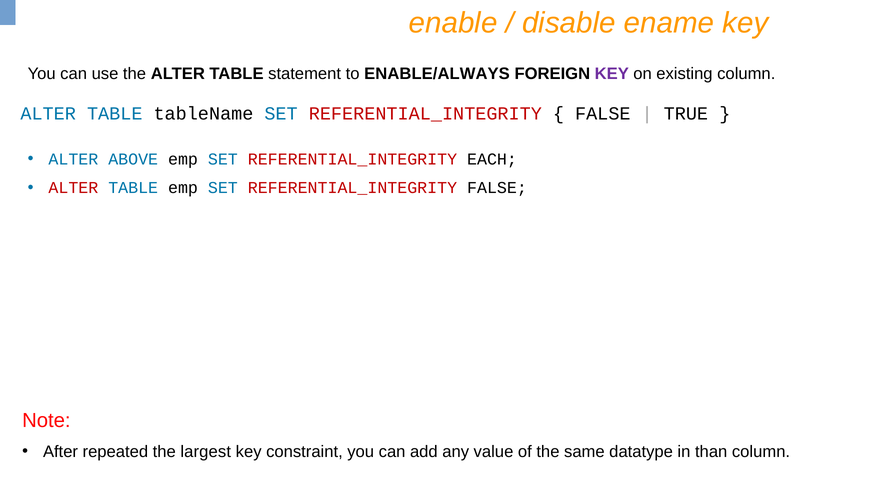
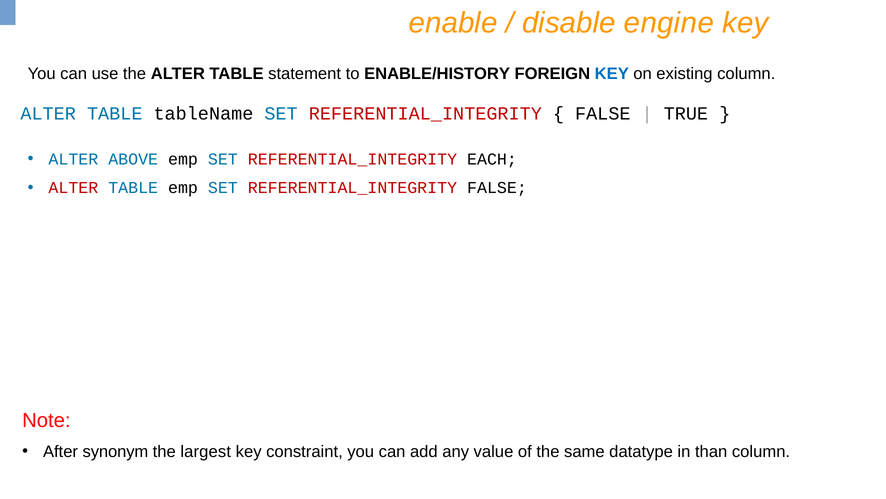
ename: ename -> engine
ENABLE/ALWAYS: ENABLE/ALWAYS -> ENABLE/HISTORY
KEY at (612, 74) colour: purple -> blue
repeated: repeated -> synonym
